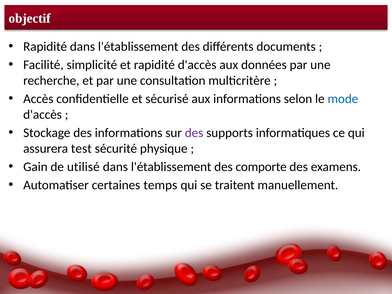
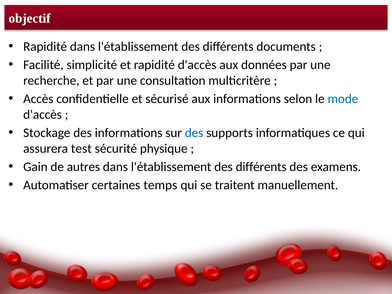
des at (194, 133) colour: purple -> blue
utilisé: utilisé -> autres
comporte at (261, 167): comporte -> différents
